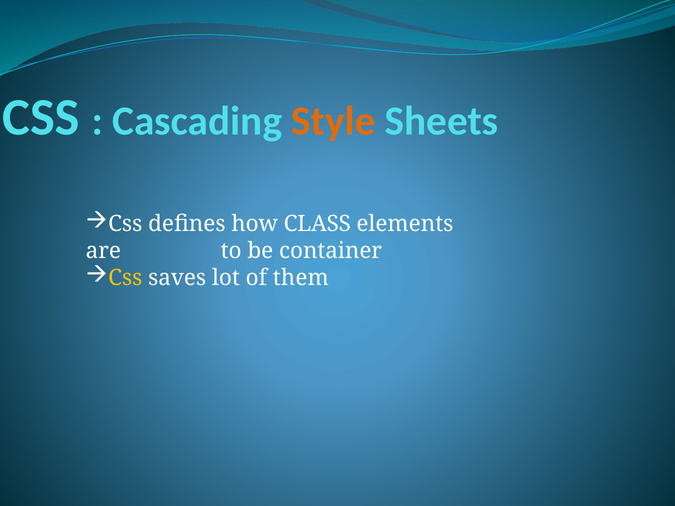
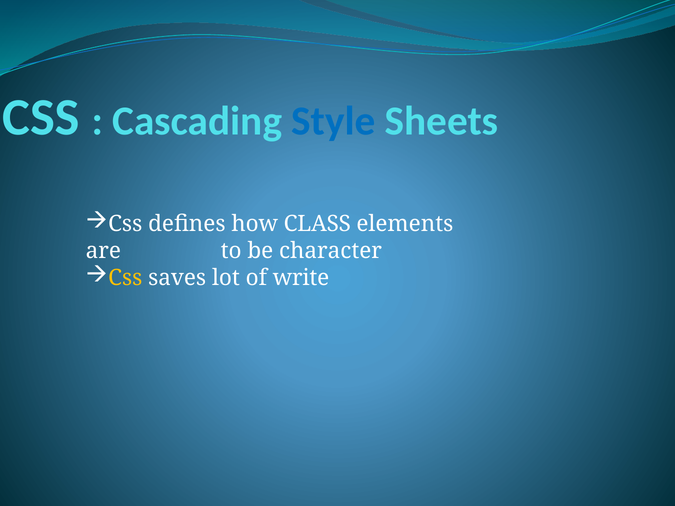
Style colour: orange -> blue
container: container -> character
them: them -> write
